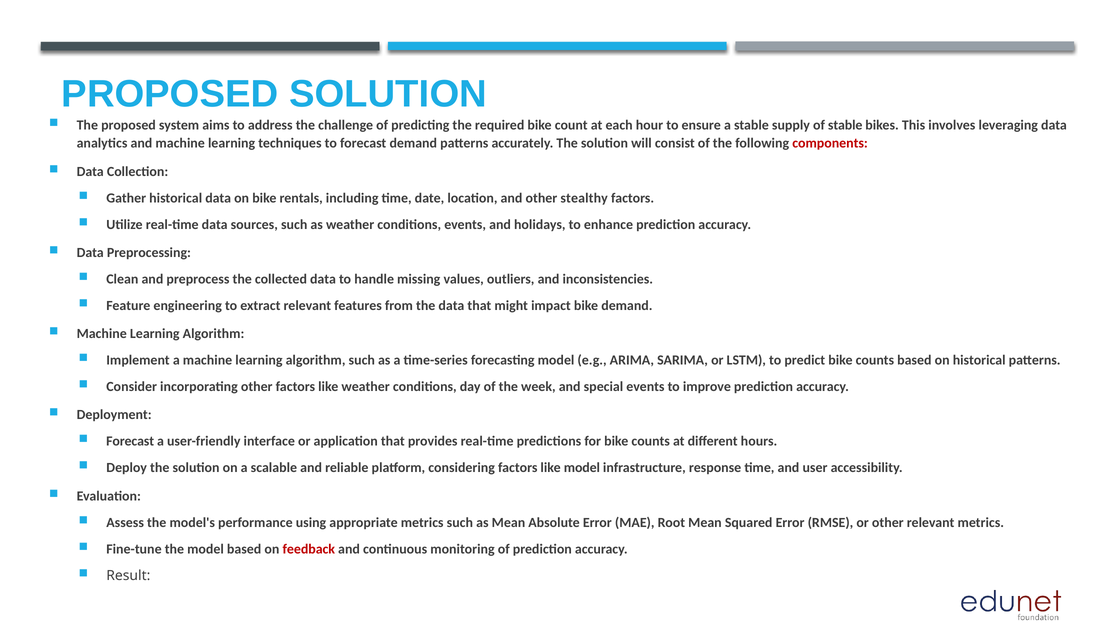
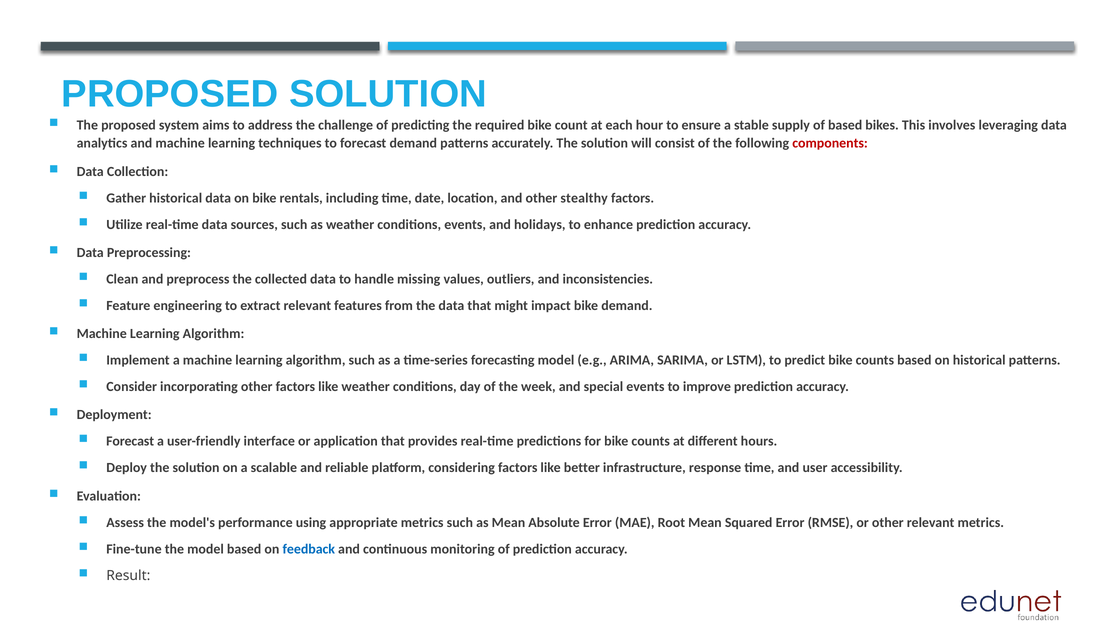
of stable: stable -> based
like model: model -> better
feedback colour: red -> blue
